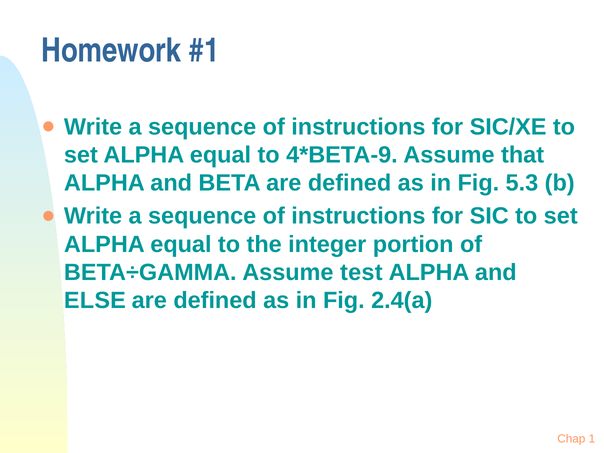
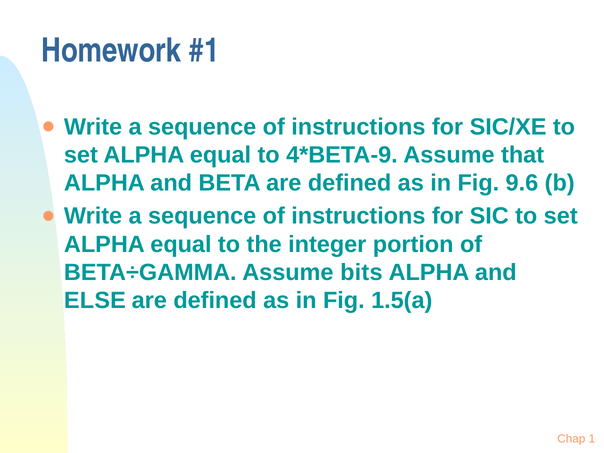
5.3: 5.3 -> 9.6
test: test -> bits
2.4(a: 2.4(a -> 1.5(a
